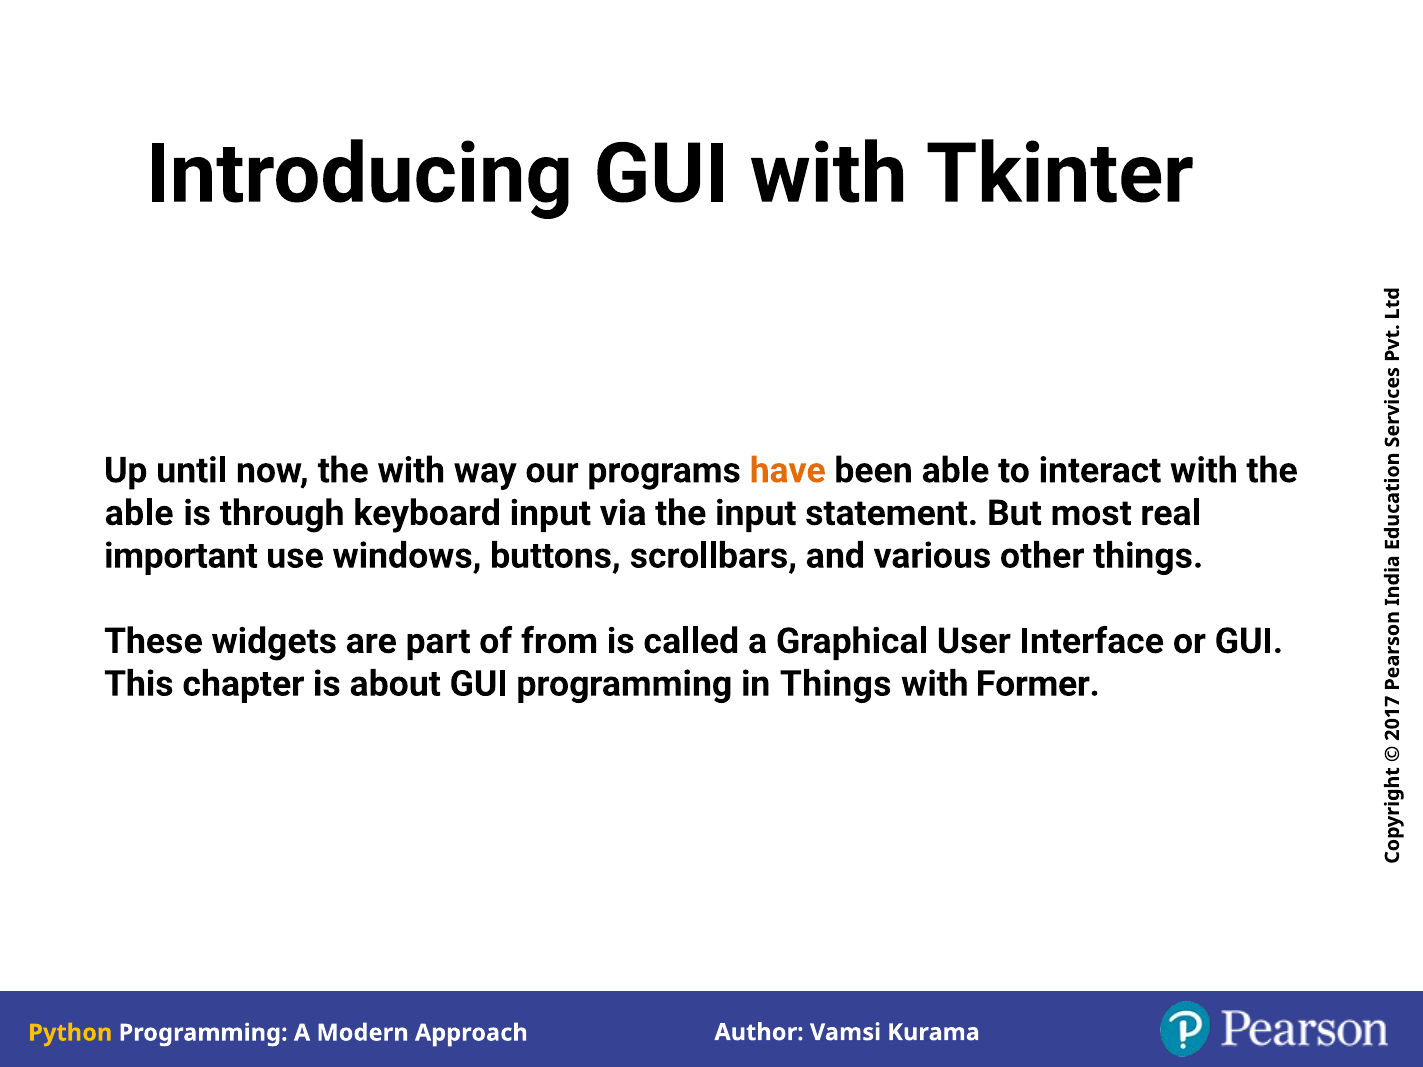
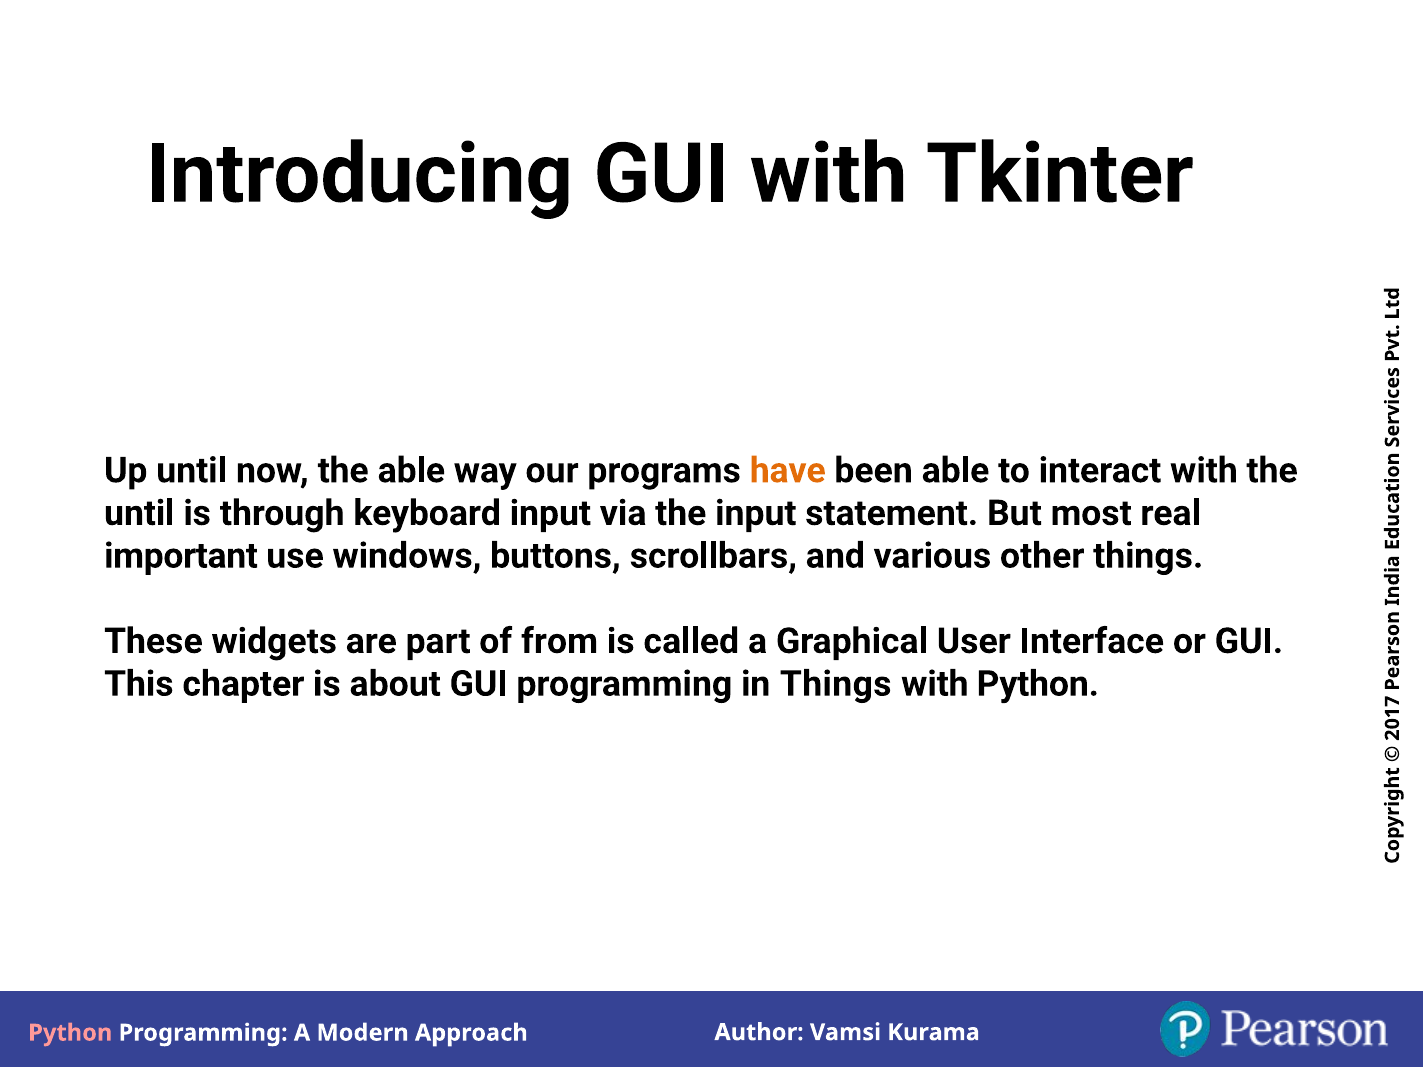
the with: with -> able
able at (139, 513): able -> until
with Former: Former -> Python
Python at (70, 1033) colour: yellow -> pink
